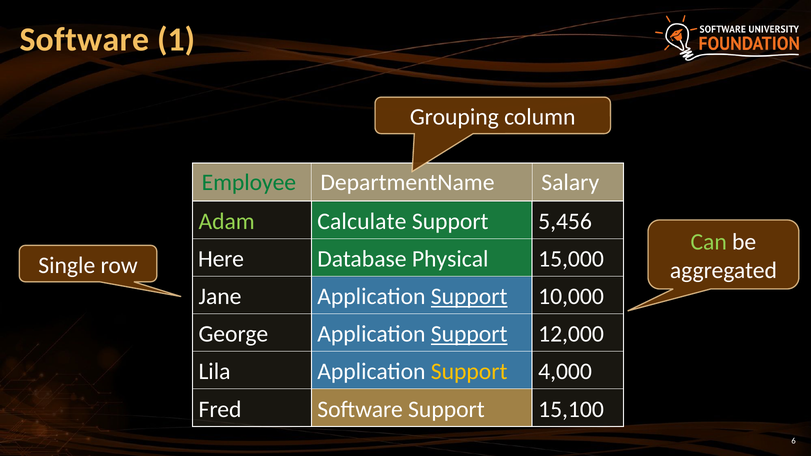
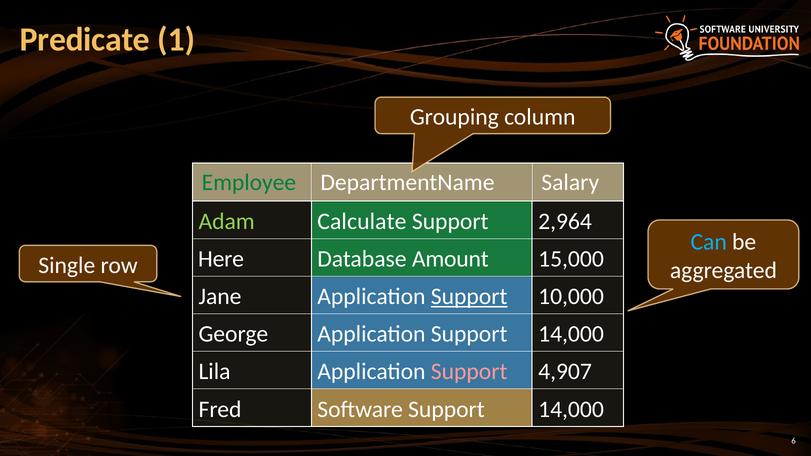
Software at (84, 39): Software -> Predicate
5,456: 5,456 -> 2,964
Can colour: light green -> light blue
Physical: Physical -> Amount
Support at (469, 334) underline: present -> none
George 12,000: 12,000 -> 14,000
Support at (469, 372) colour: yellow -> pink
4,000: 4,000 -> 4,907
Fred 15,100: 15,100 -> 14,000
